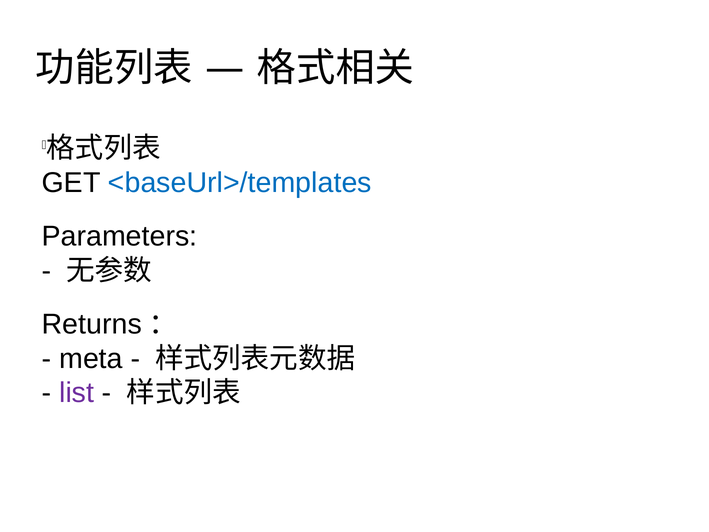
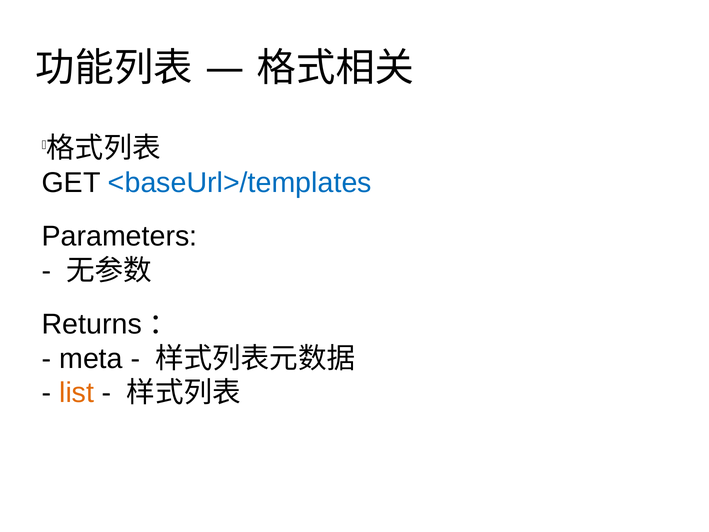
list colour: purple -> orange
